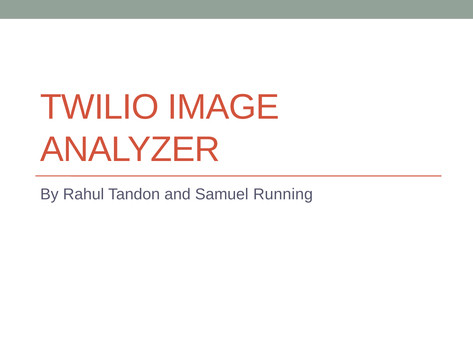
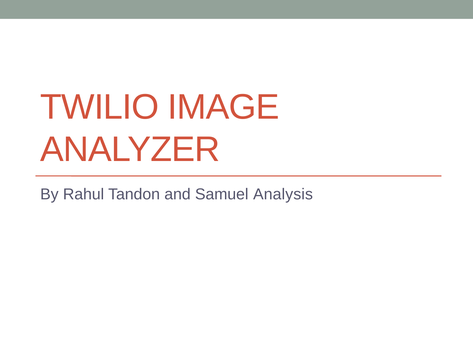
Running: Running -> Analysis
